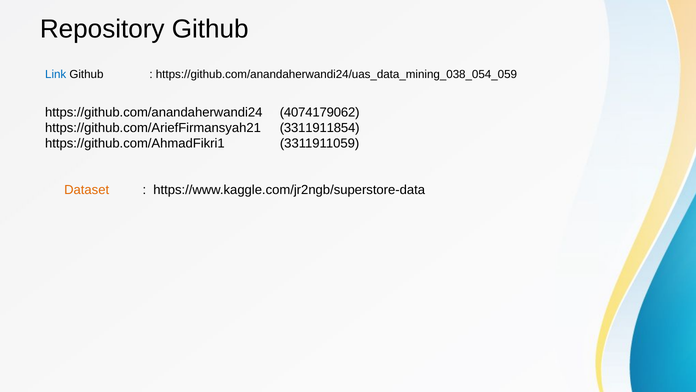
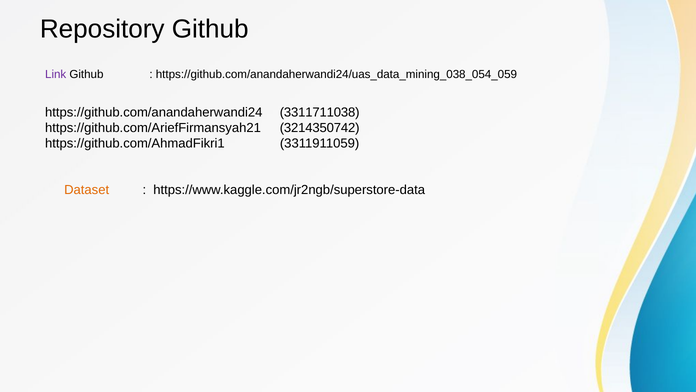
Link colour: blue -> purple
4074179062: 4074179062 -> 3311711038
3311911854: 3311911854 -> 3214350742
